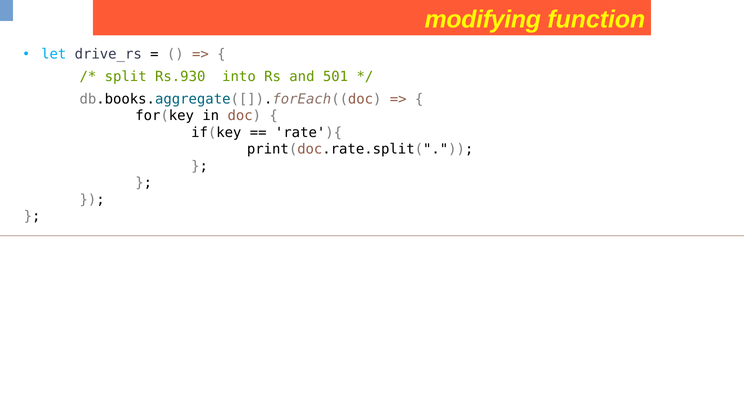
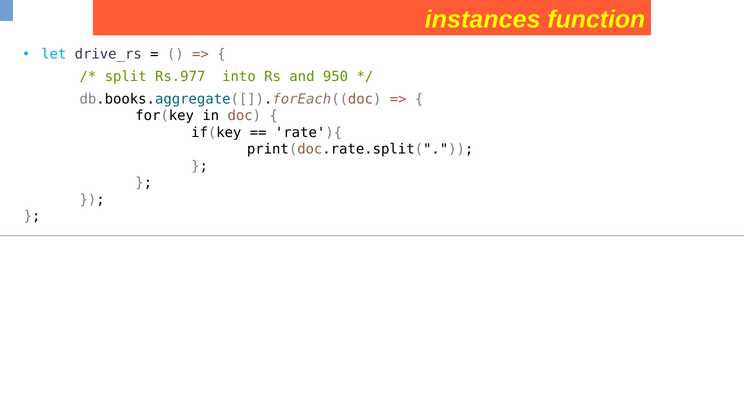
modifying: modifying -> instances
Rs.930: Rs.930 -> Rs.977
501: 501 -> 950
